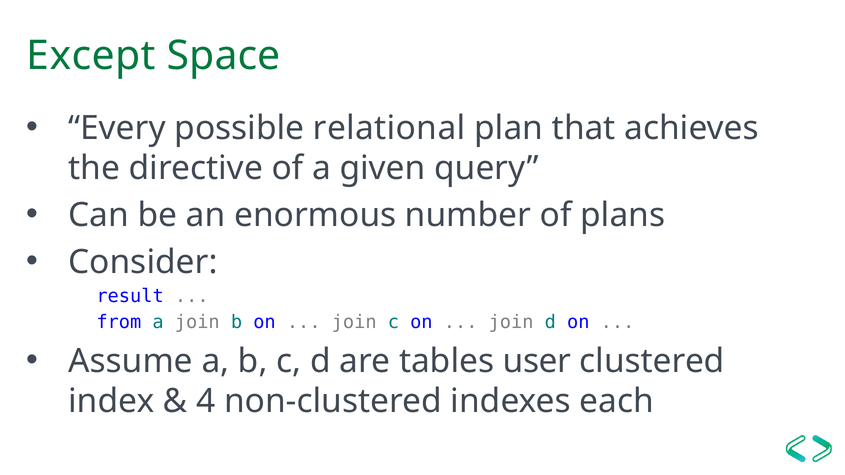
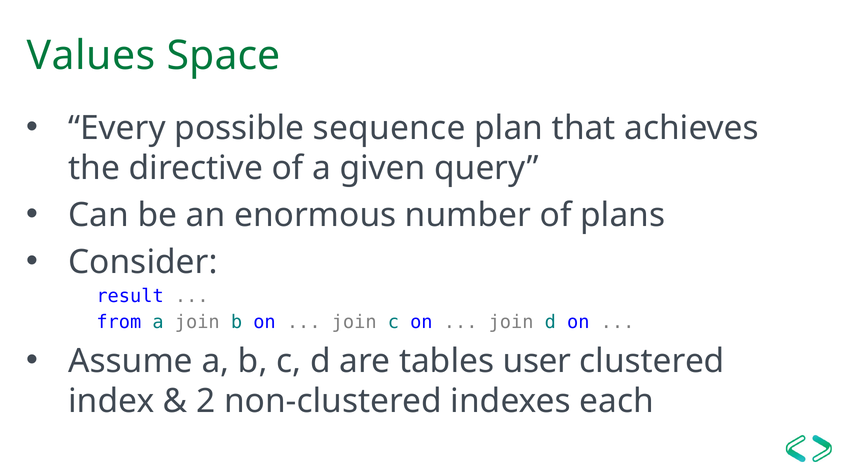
Except: Except -> Values
relational: relational -> sequence
4: 4 -> 2
